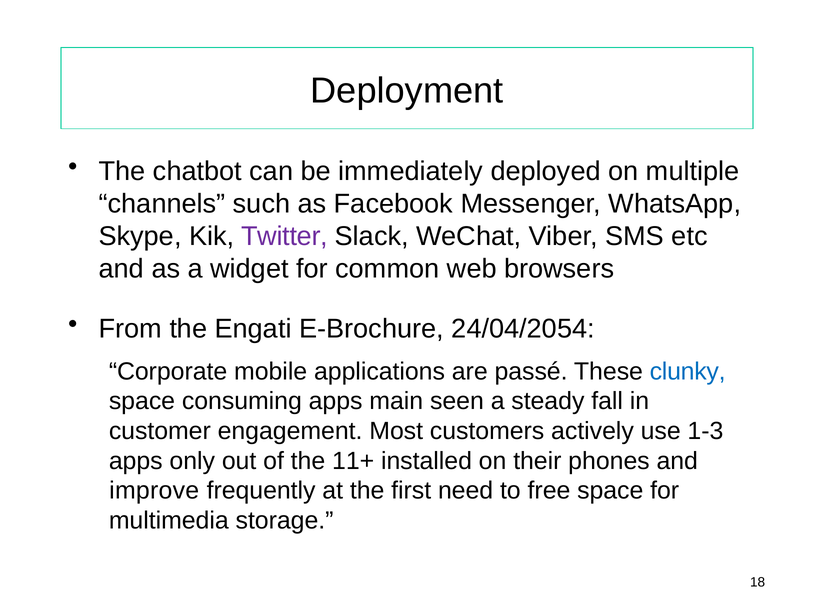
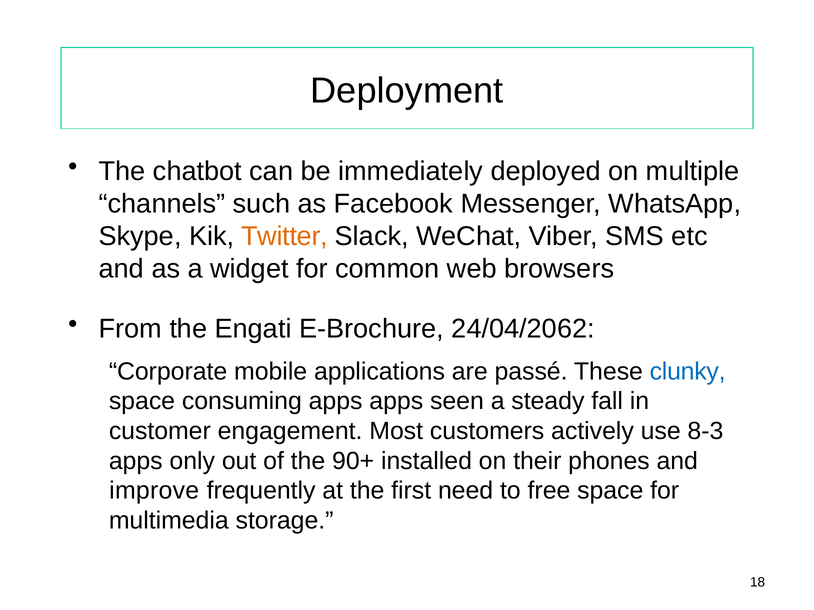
Twitter colour: purple -> orange
24/04/2054: 24/04/2054 -> 24/04/2062
apps main: main -> apps
1-3: 1-3 -> 8-3
11+: 11+ -> 90+
